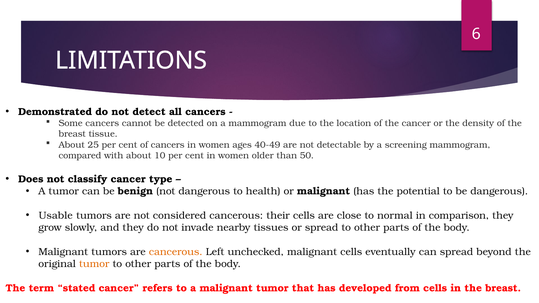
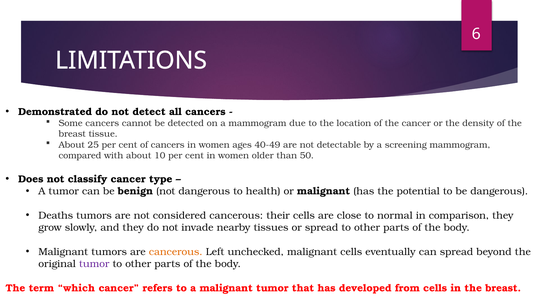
Usable: Usable -> Deaths
tumor at (94, 264) colour: orange -> purple
stated: stated -> which
